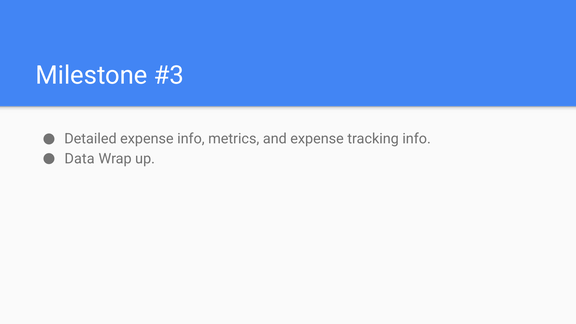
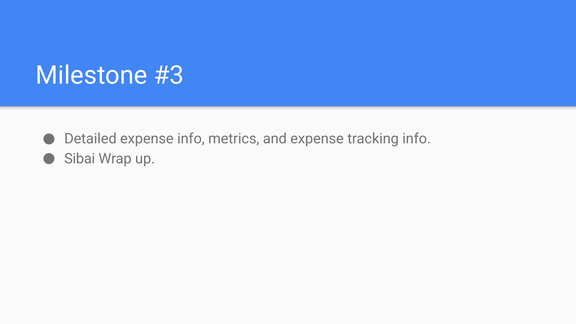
Data: Data -> Sibai
